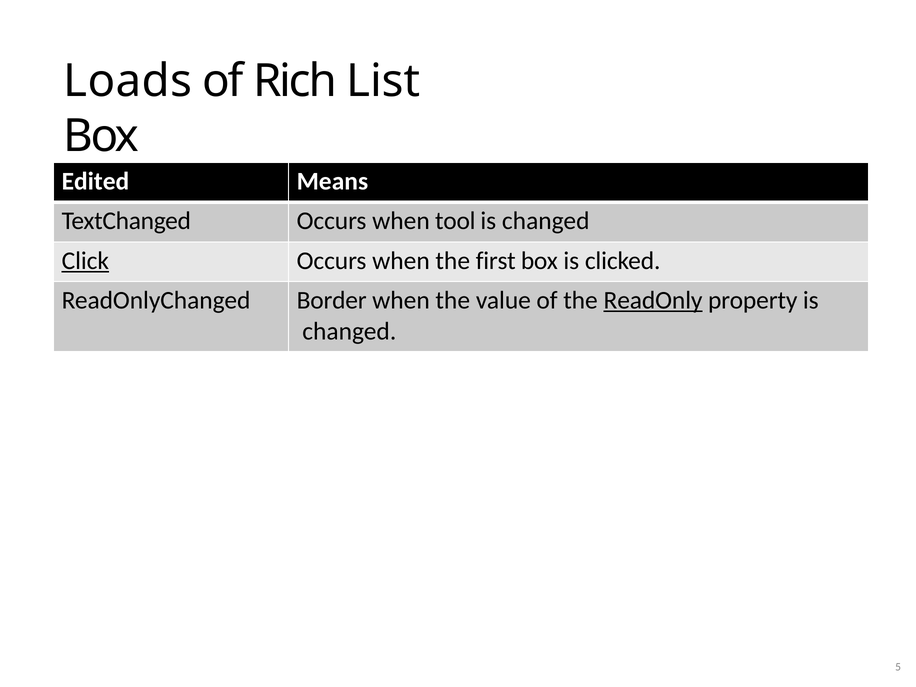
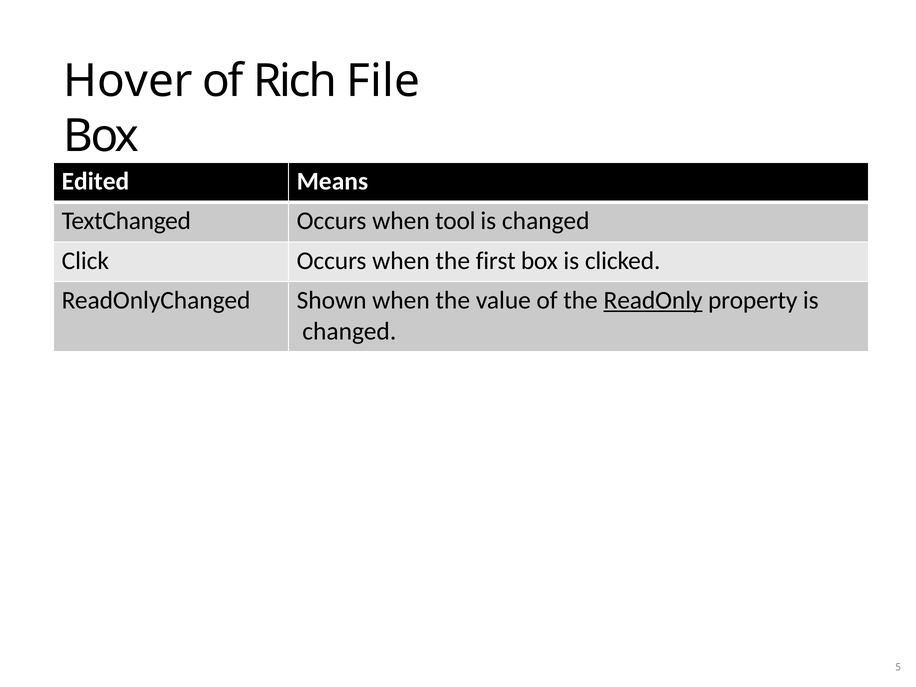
Loads: Loads -> Hover
List: List -> File
Click underline: present -> none
Border: Border -> Shown
